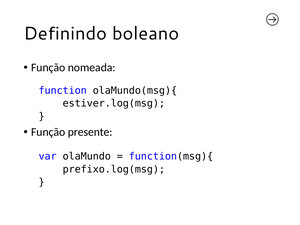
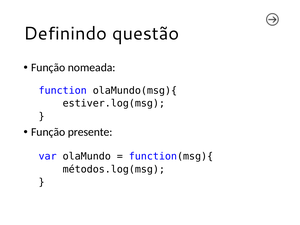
boleano: boleano -> questão
prefixo.log(msg: prefixo.log(msg -> métodos.log(msg
